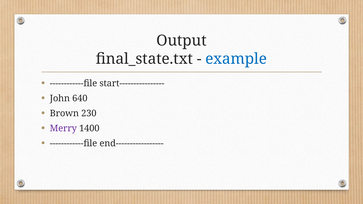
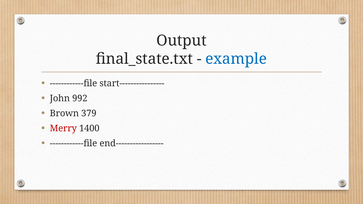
640: 640 -> 992
230: 230 -> 379
Merry colour: purple -> red
